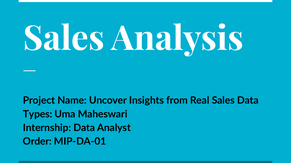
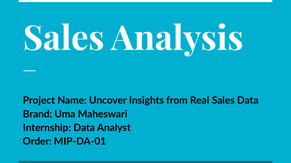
Types: Types -> Brand
